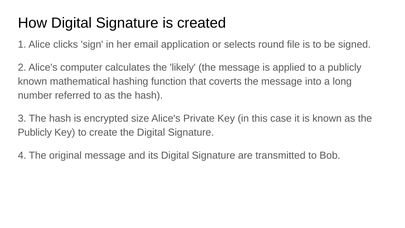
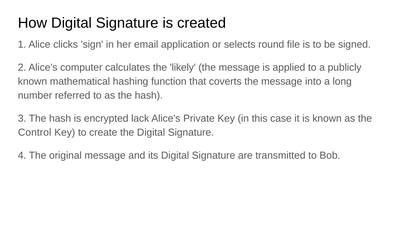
size: size -> lack
Publicly at (35, 132): Publicly -> Control
